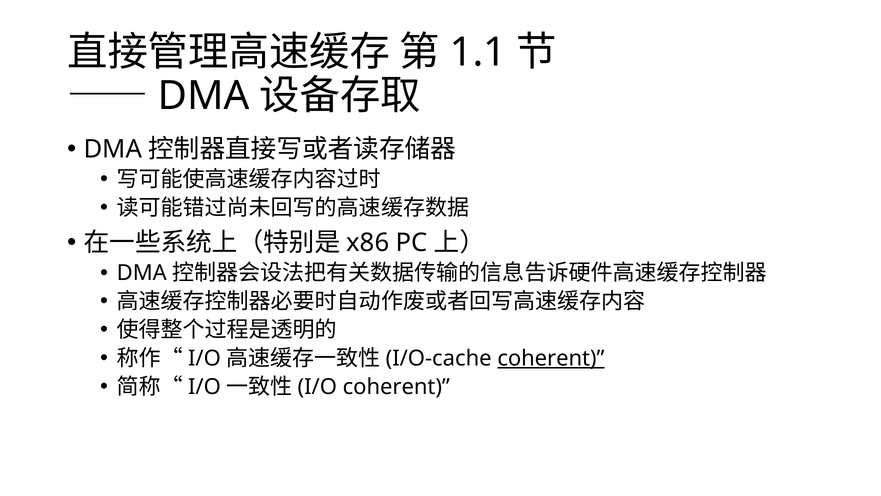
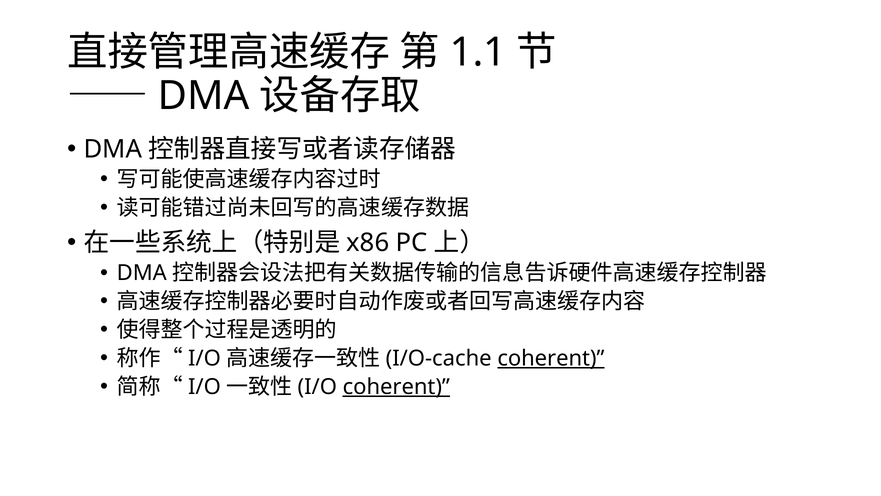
coherent at (396, 386) underline: none -> present
